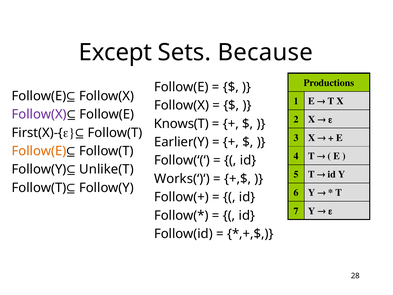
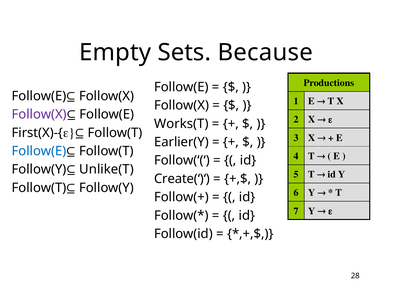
Except: Except -> Empty
Knows(T: Knows(T -> Works(T
Follow(E at (39, 151) colour: orange -> blue
Works(‘)‘: Works(‘)‘ -> Create(‘)‘
